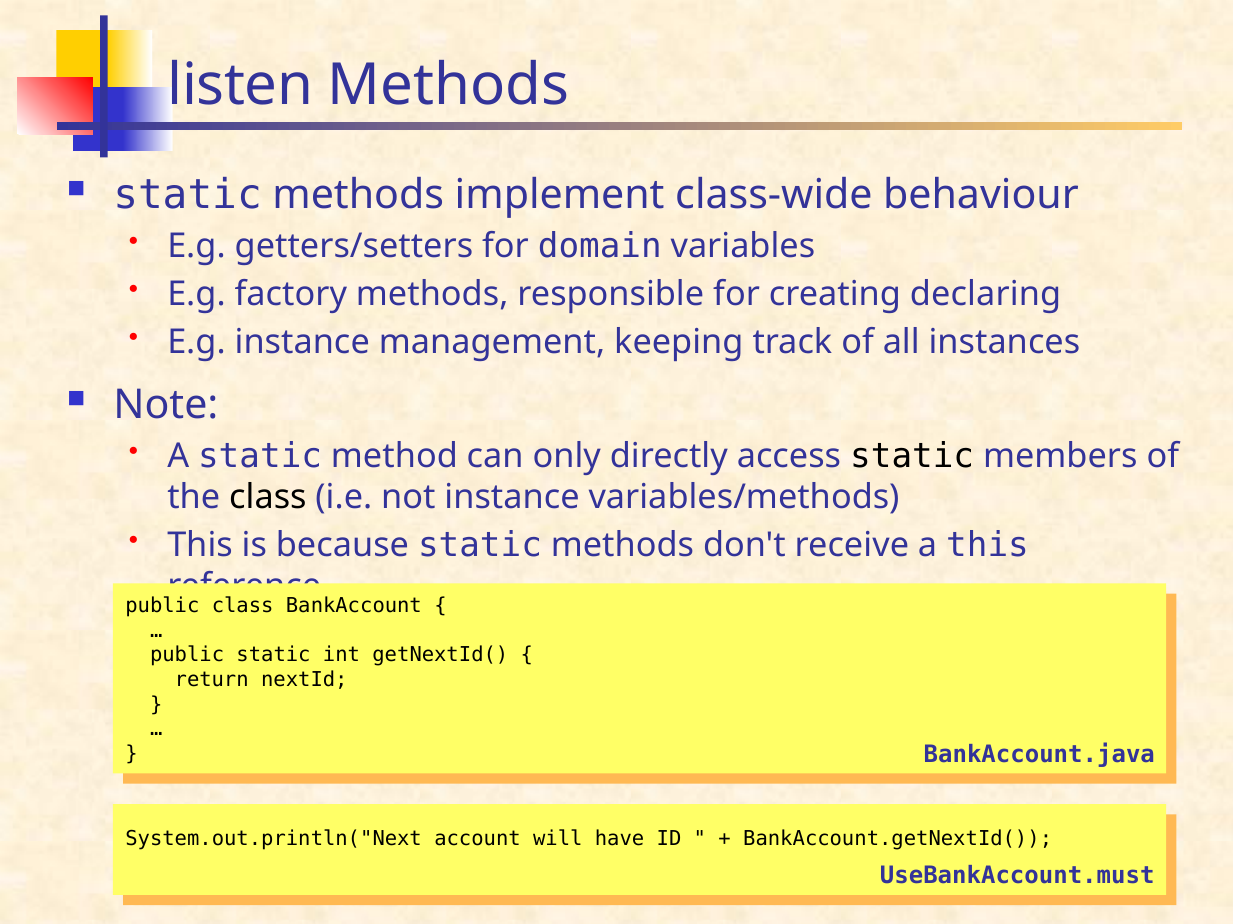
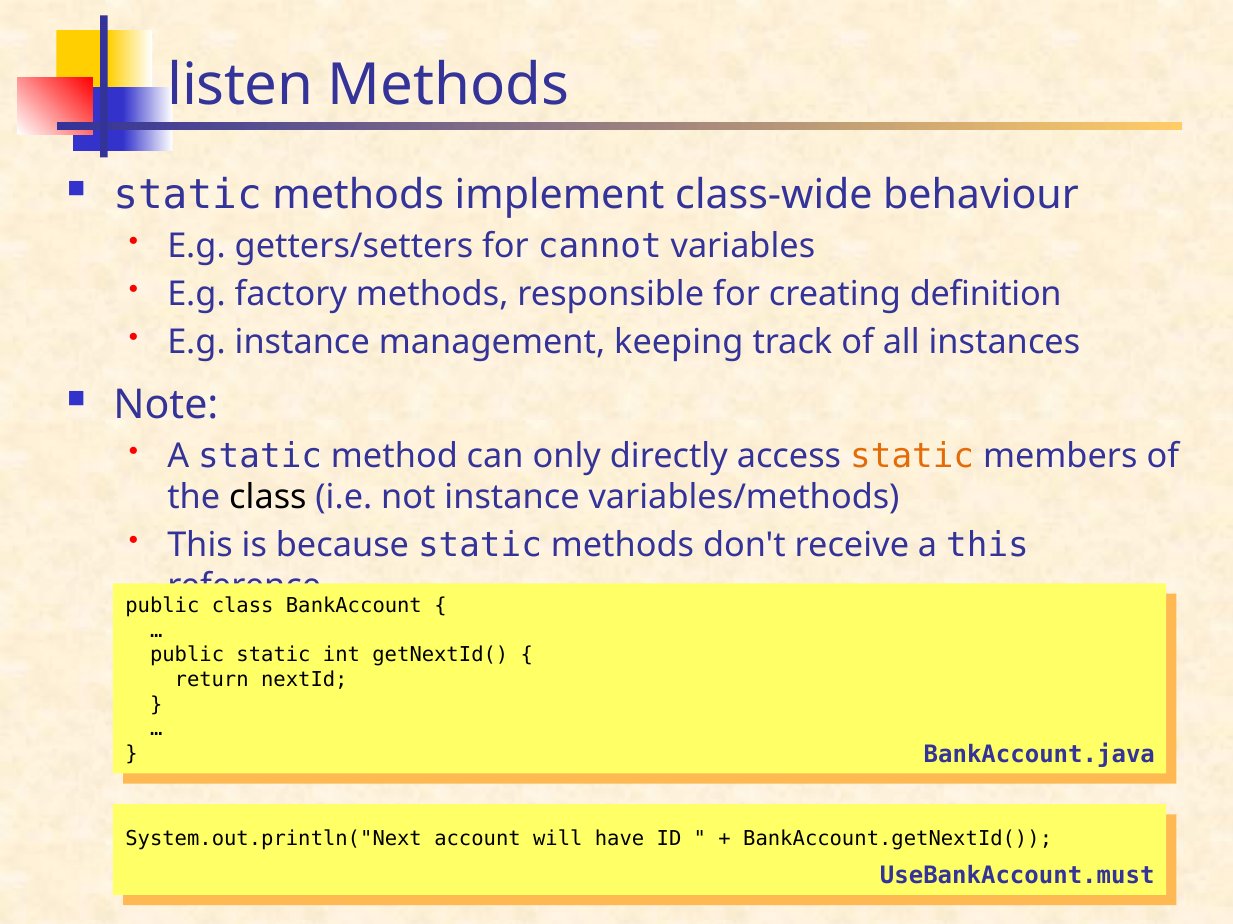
domain: domain -> cannot
declaring: declaring -> definition
static at (912, 456) colour: black -> orange
